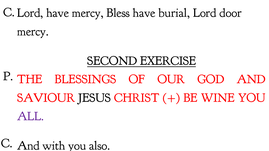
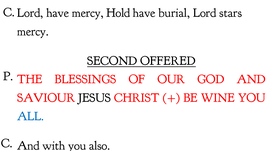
Bless: Bless -> Hold
door: door -> stars
EXERCISE: EXERCISE -> OFFERED
ALL colour: purple -> blue
